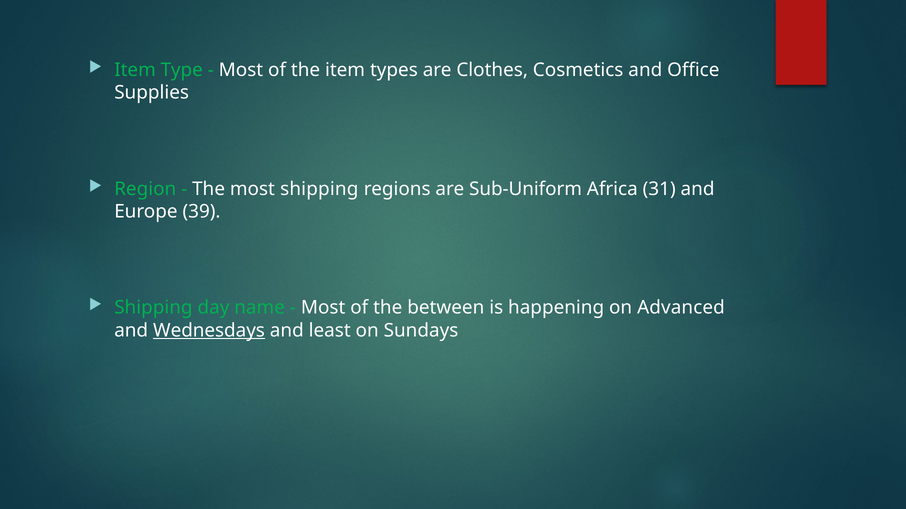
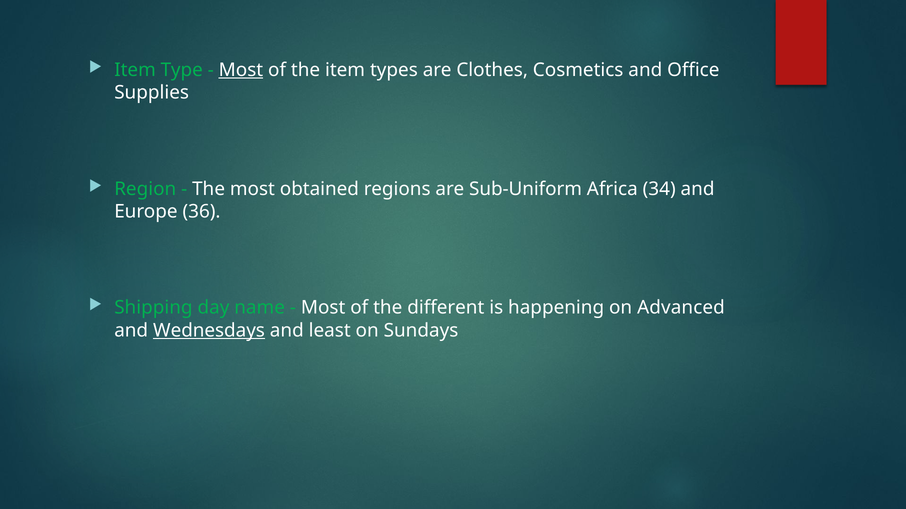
Most at (241, 70) underline: none -> present
most shipping: shipping -> obtained
31: 31 -> 34
39: 39 -> 36
between: between -> different
